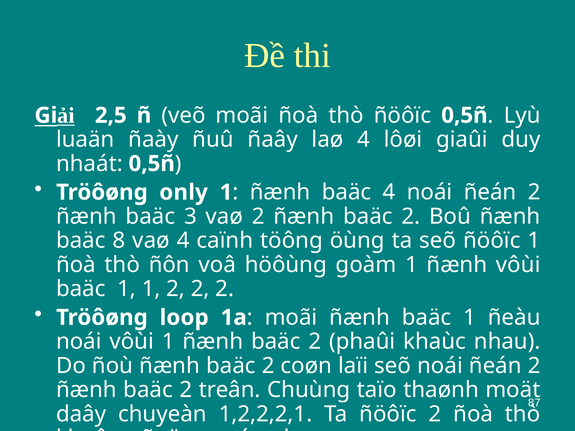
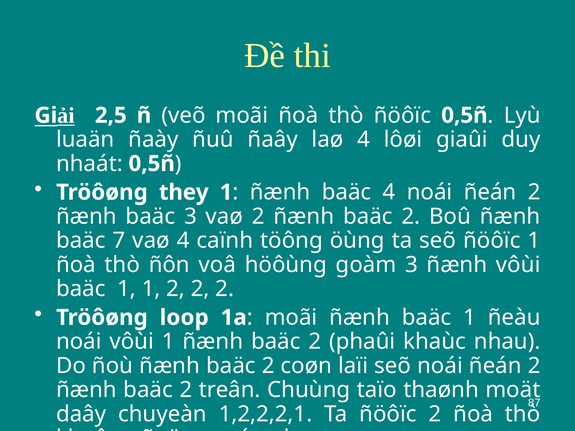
only: only -> they
8: 8 -> 7
goàm 1: 1 -> 3
